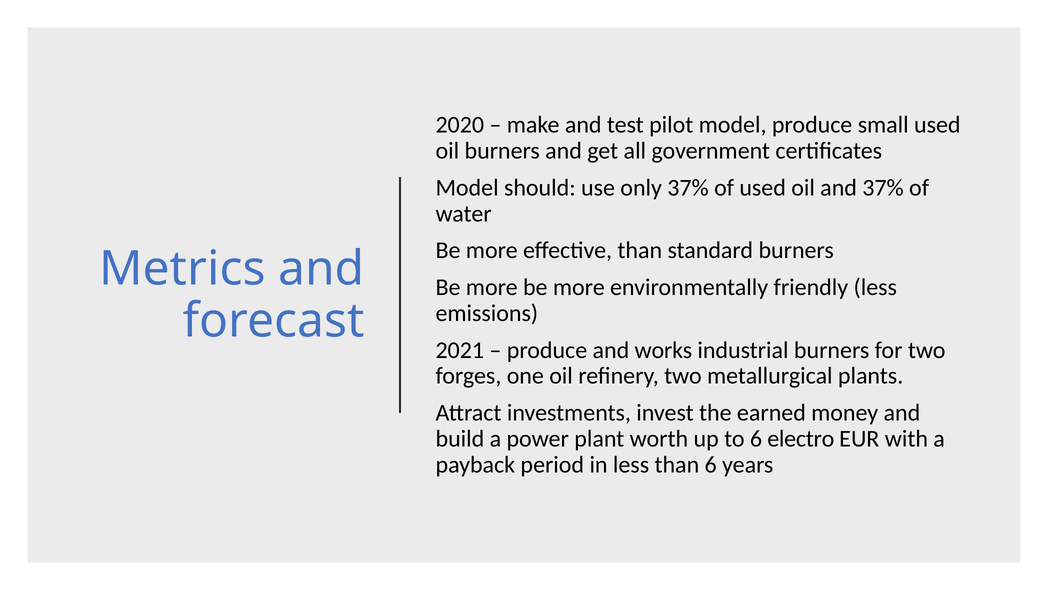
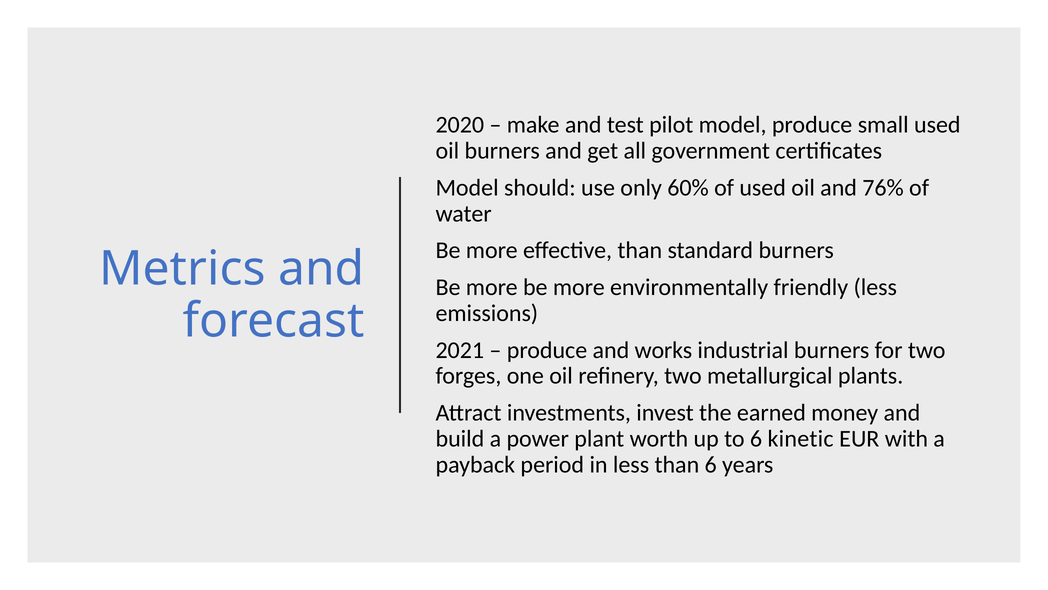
only 37%: 37% -> 60%
and 37%: 37% -> 76%
electro: electro -> kinetic
